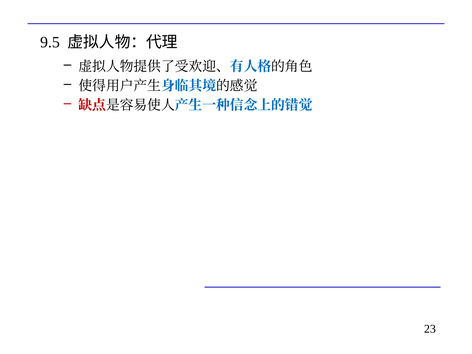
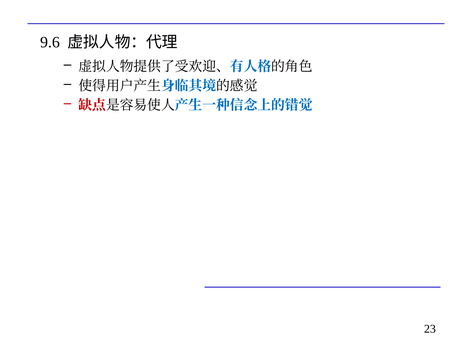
9.5: 9.5 -> 9.6
